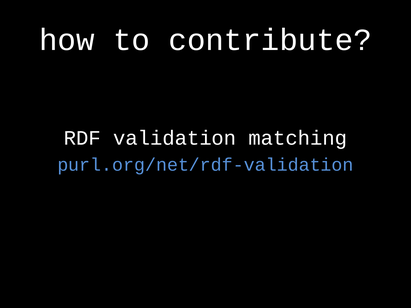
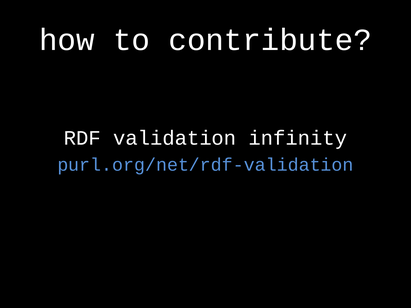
matching: matching -> infinity
